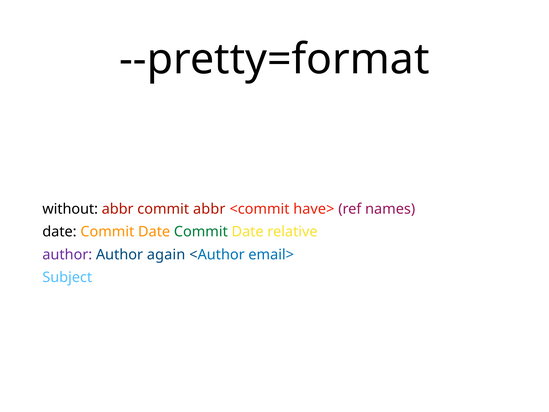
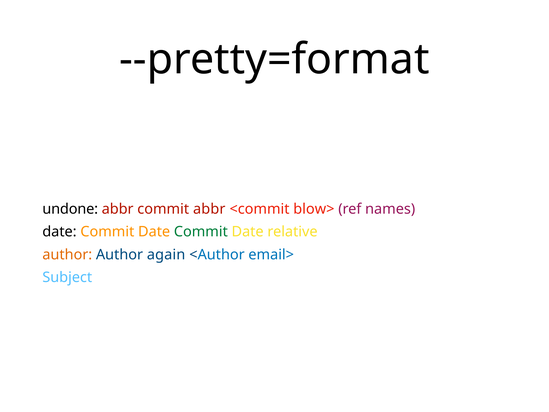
without: without -> undone
have>: have> -> blow>
author at (67, 254) colour: purple -> orange
